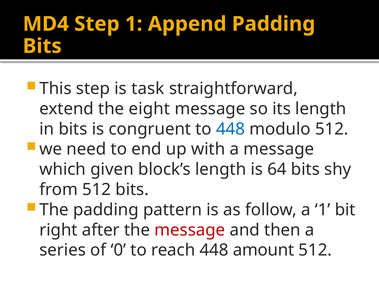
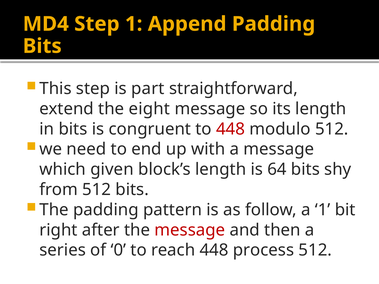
task: task -> part
448 at (231, 129) colour: blue -> red
amount: amount -> process
